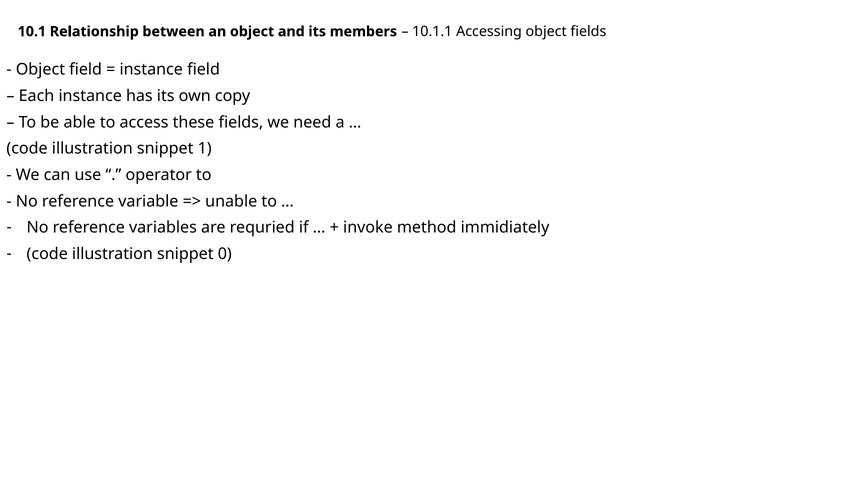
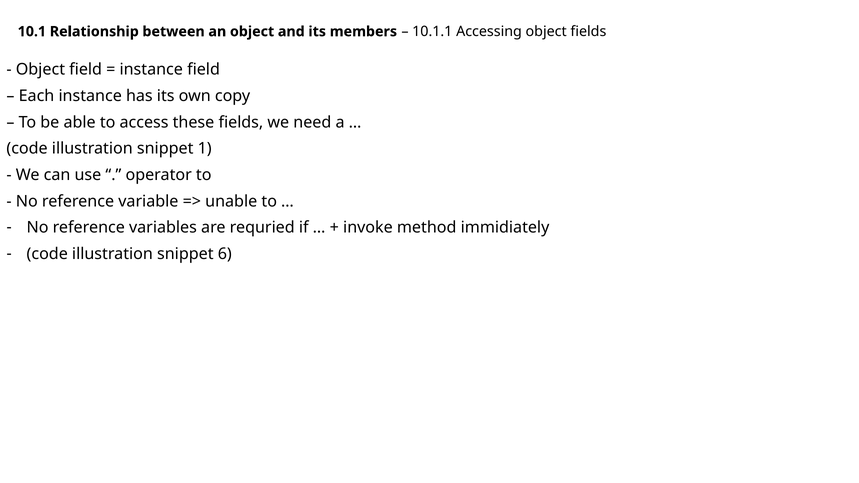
0: 0 -> 6
